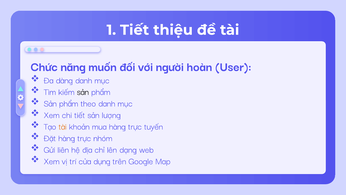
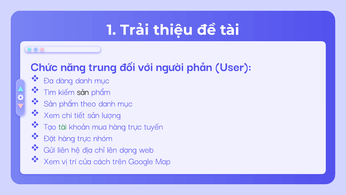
1 Tiết: Tiết -> Trải
muốn: muốn -> trung
hoàn: hoàn -> phản
tài at (63, 126) colour: orange -> green
dụng: dụng -> cách
